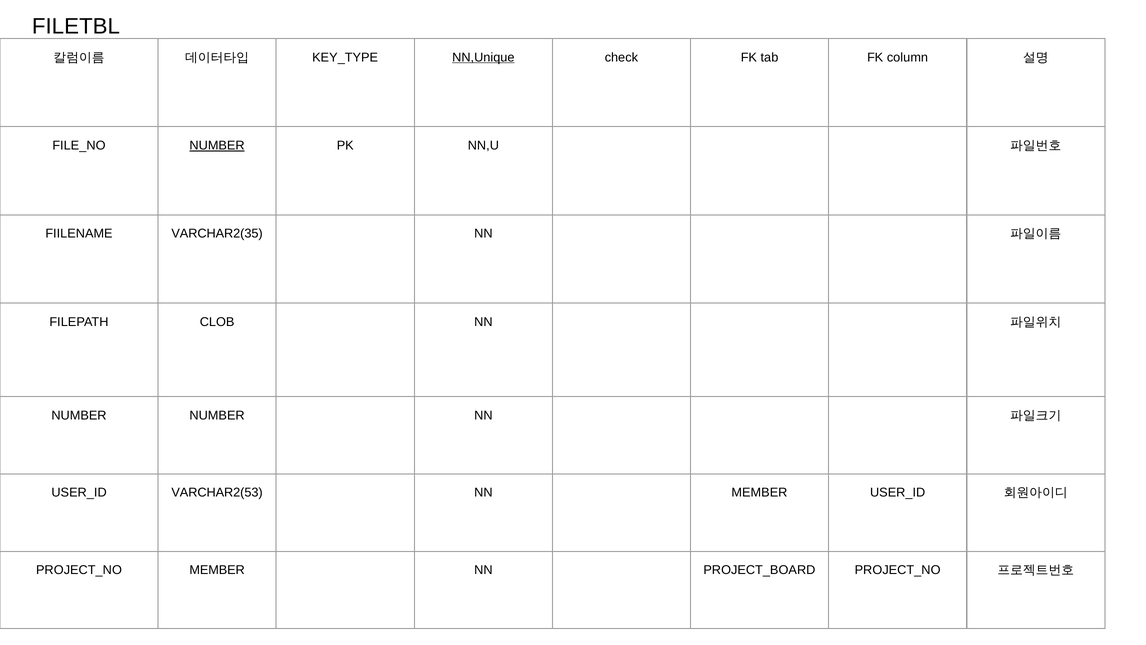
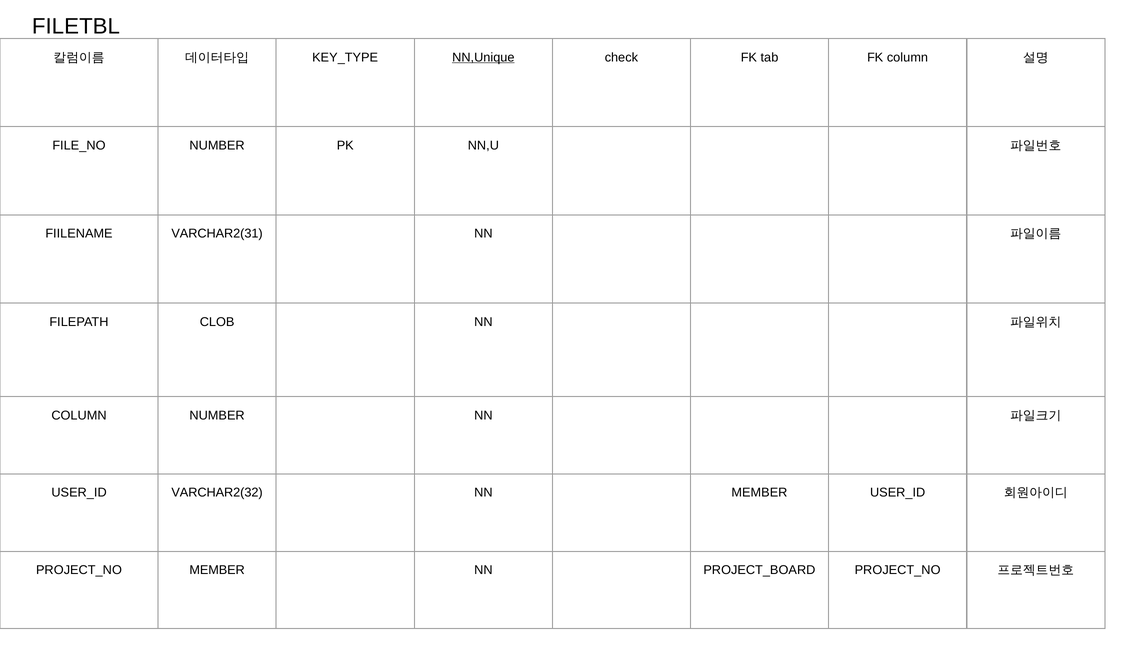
NUMBER at (217, 145) underline: present -> none
VARCHAR2(35: VARCHAR2(35 -> VARCHAR2(31
NUMBER at (79, 415): NUMBER -> COLUMN
VARCHAR2(53: VARCHAR2(53 -> VARCHAR2(32
